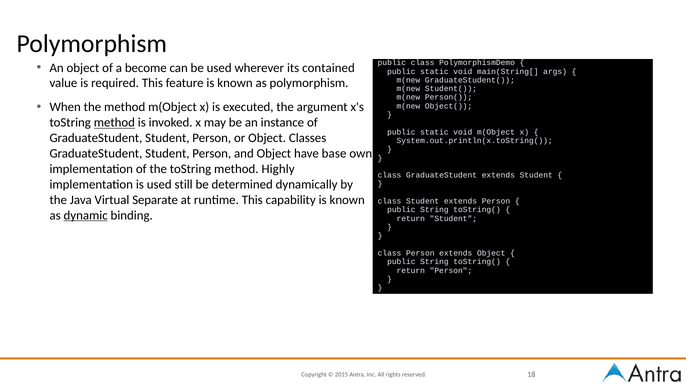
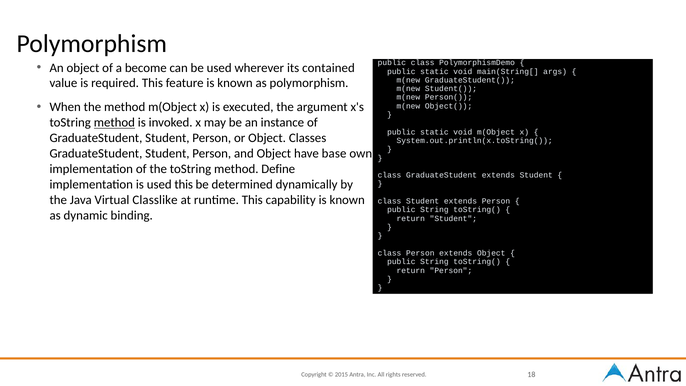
Highly: Highly -> Define
used still: still -> this
Separate: Separate -> Classlike
dynamic underline: present -> none
